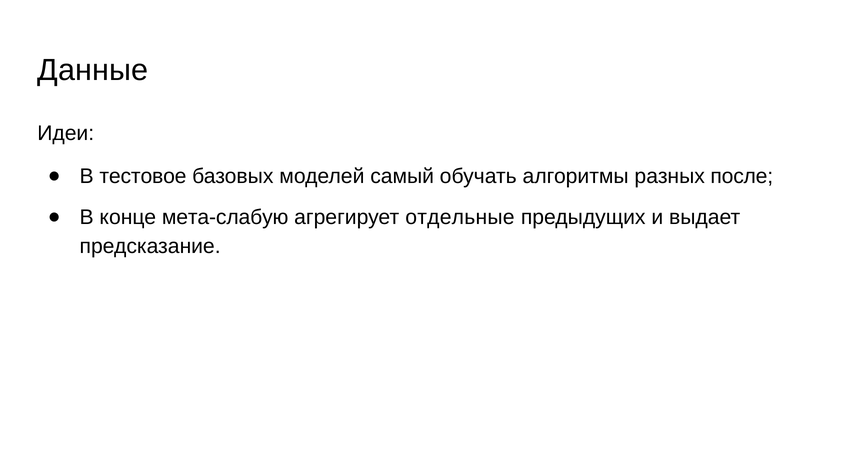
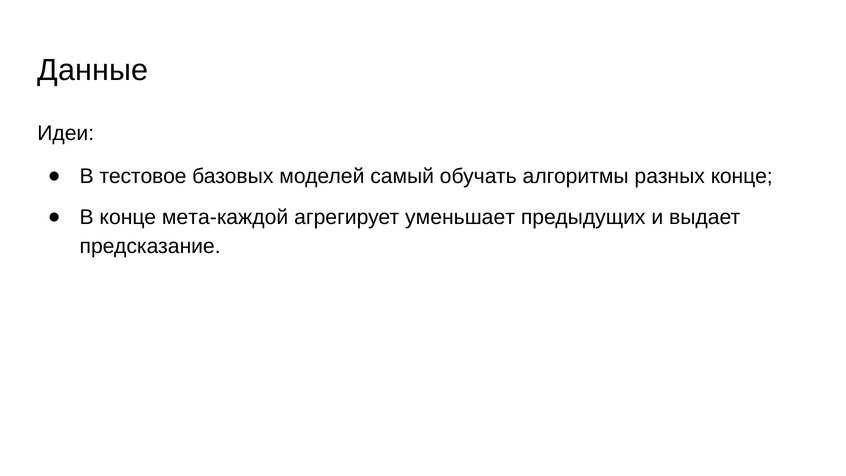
разных после: после -> конце
мета-слабую: мета-слабую -> мета-каждой
отдельные: отдельные -> уменьшает
